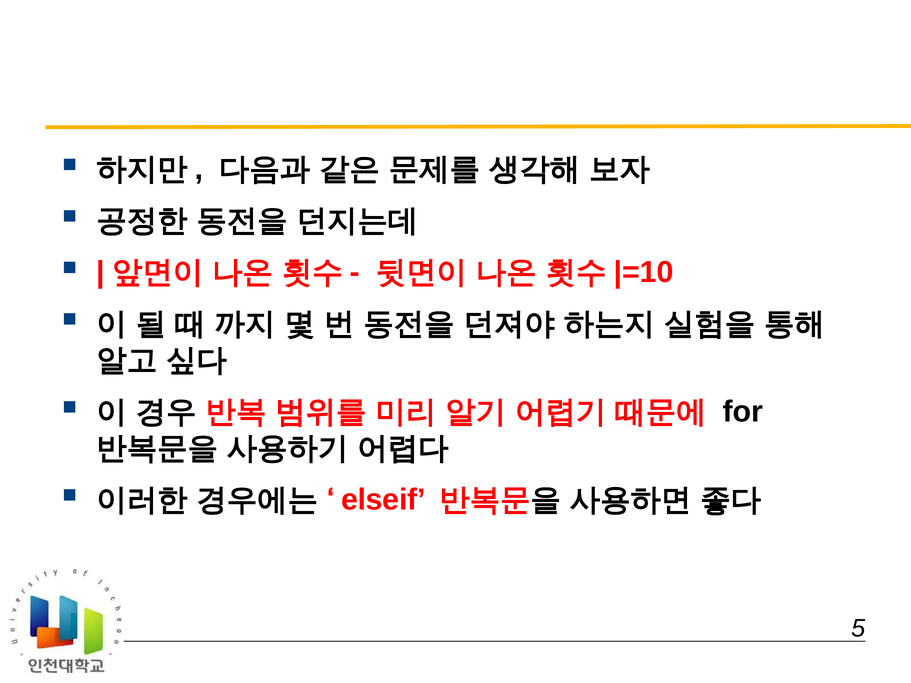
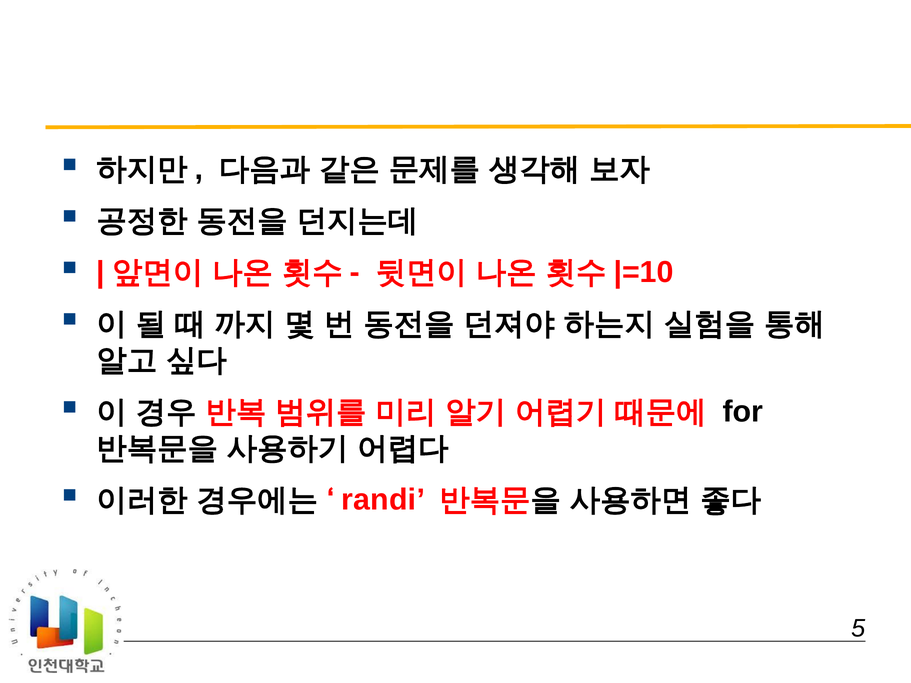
elseif: elseif -> randi
